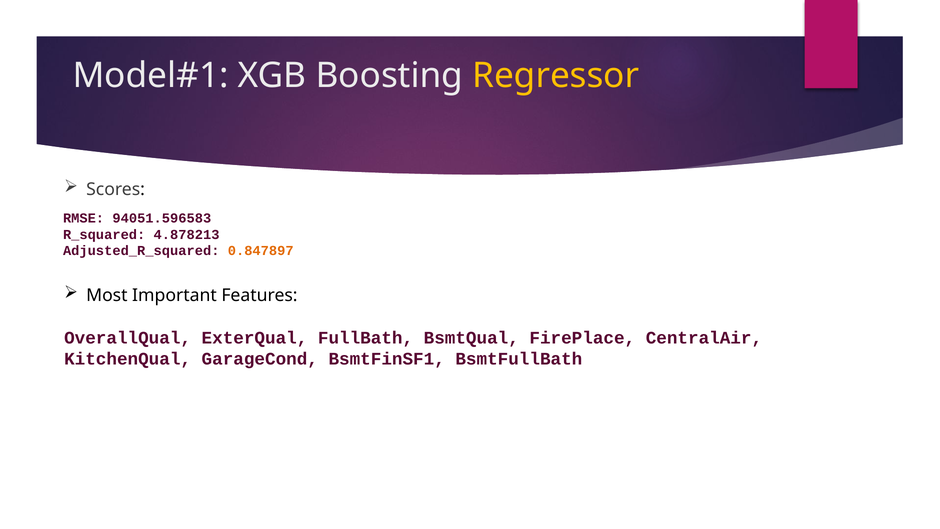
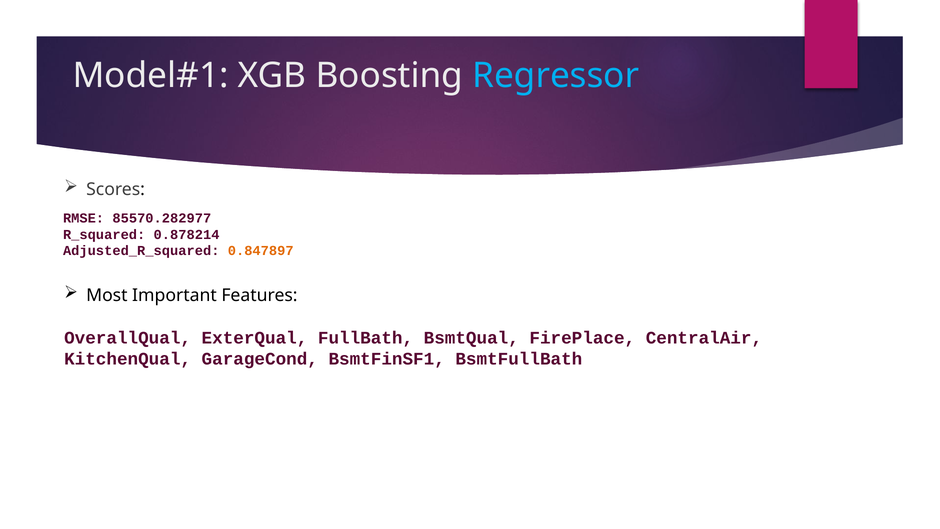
Regressor colour: yellow -> light blue
94051.596583: 94051.596583 -> 85570.282977
4.878213: 4.878213 -> 0.878214
